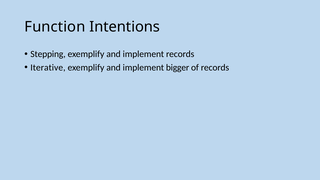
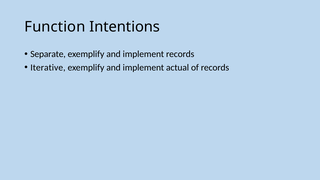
Stepping: Stepping -> Separate
bigger: bigger -> actual
